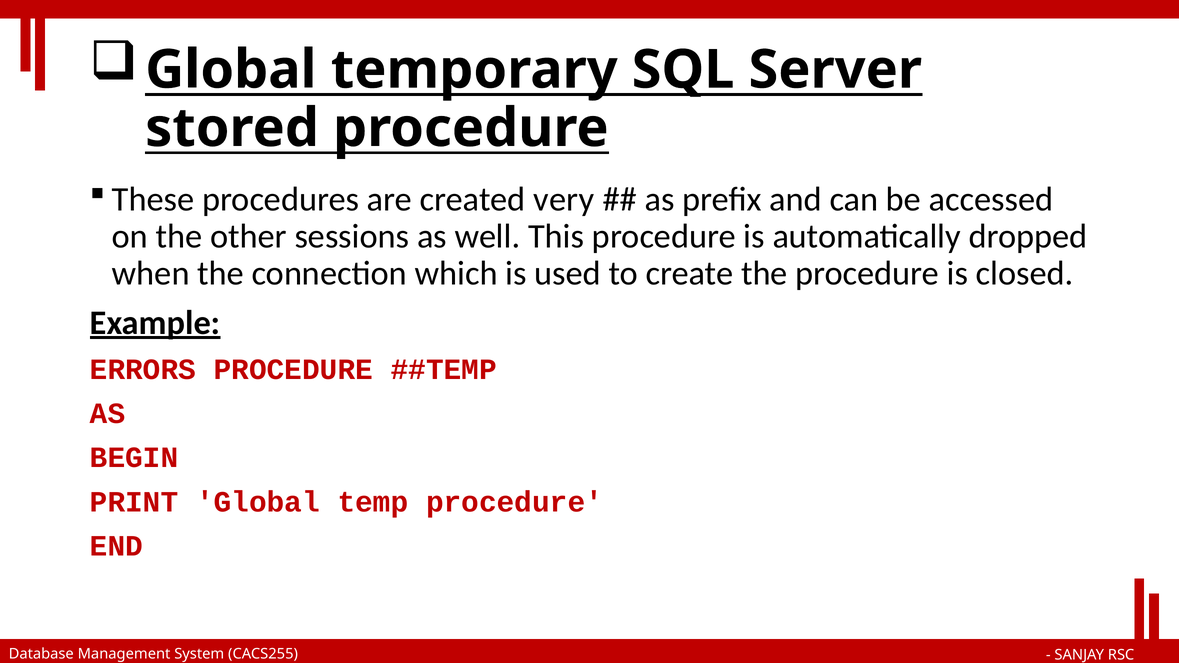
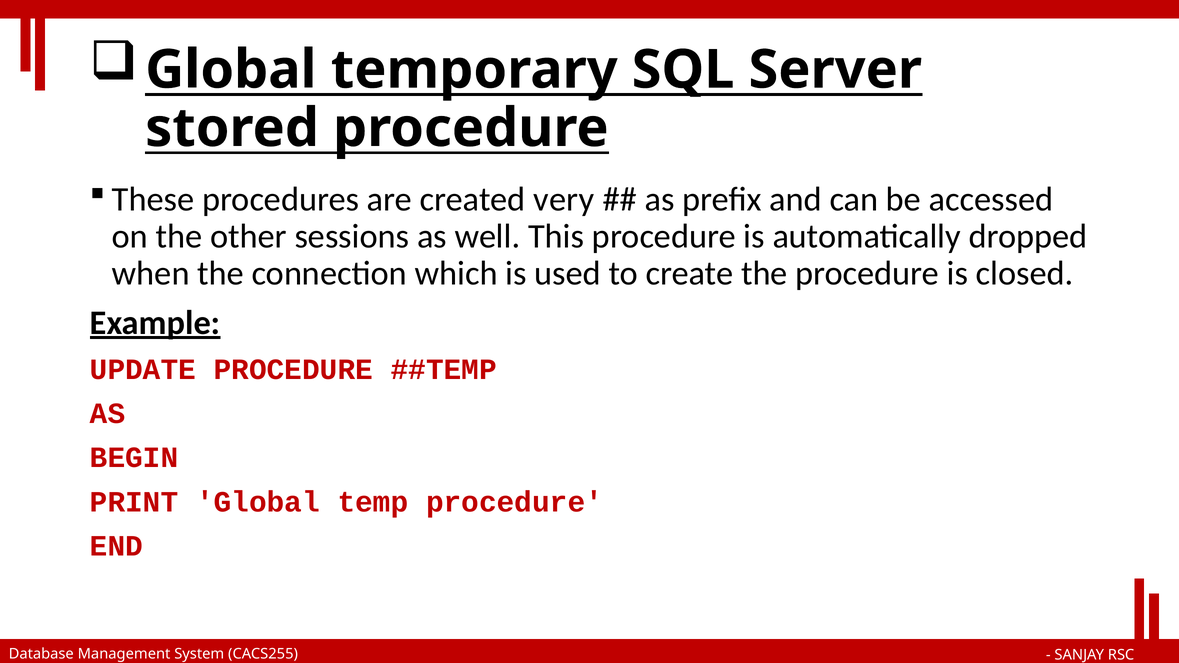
ERRORS: ERRORS -> UPDATE
